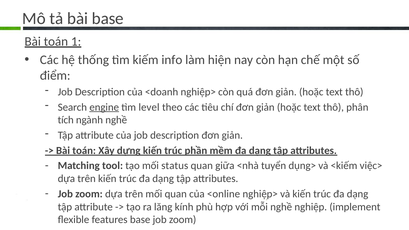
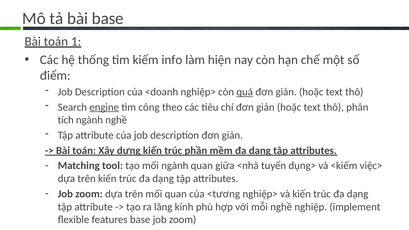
quá underline: none -> present
level: level -> công
mối status: status -> ngành
<online: <online -> <tương
